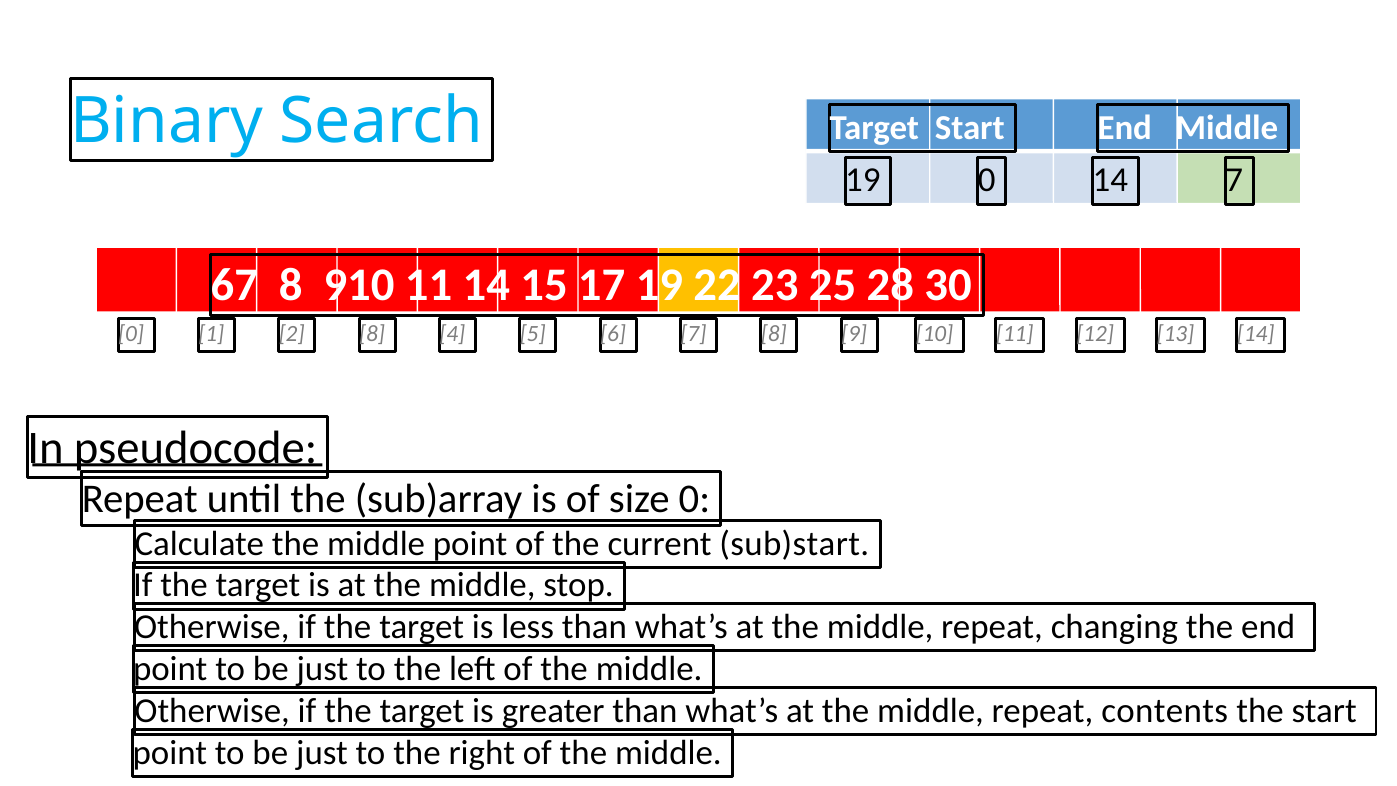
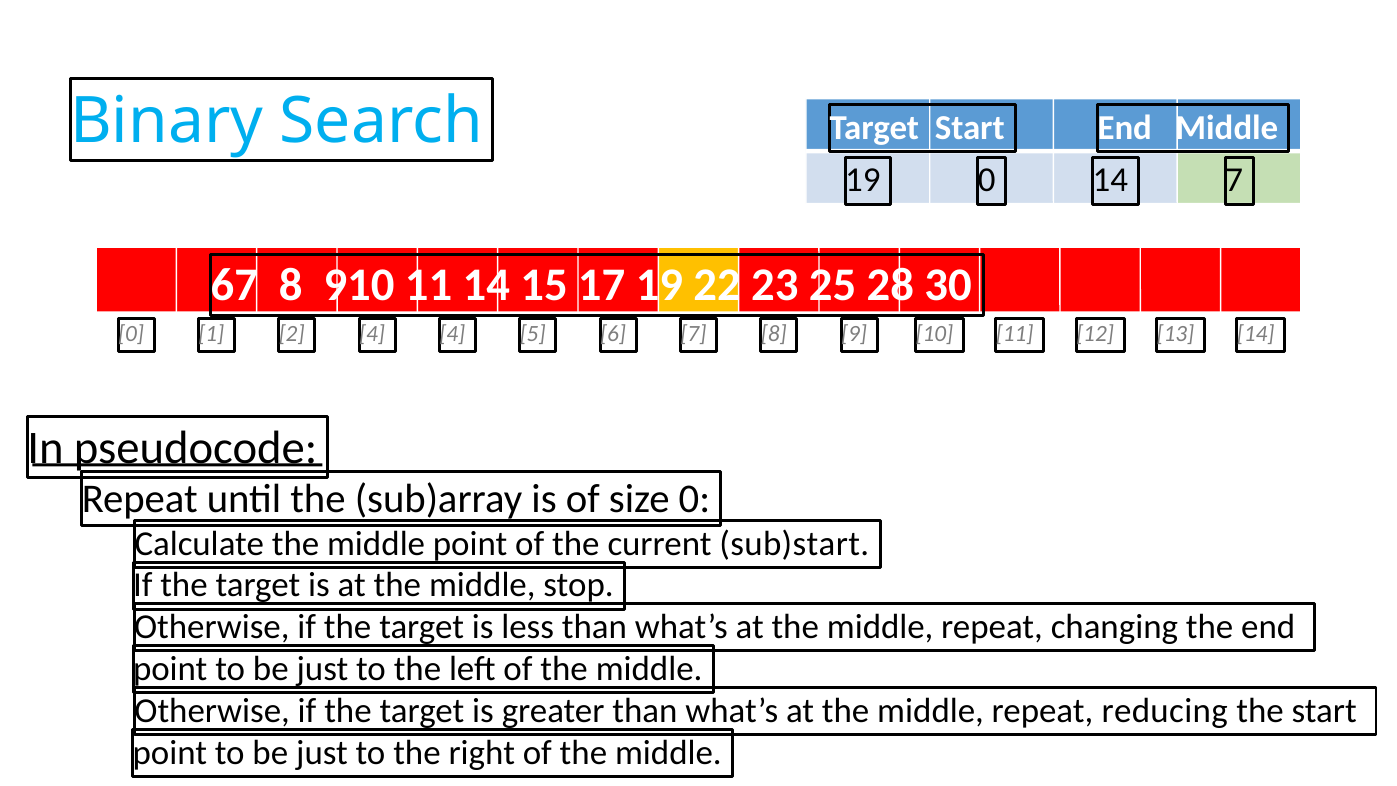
2 8: 8 -> 4
contents: contents -> reducing
